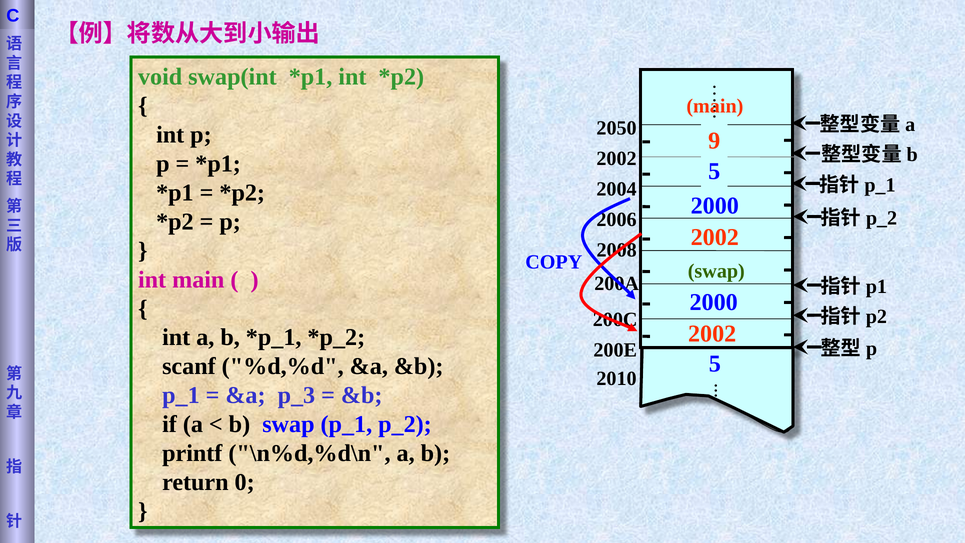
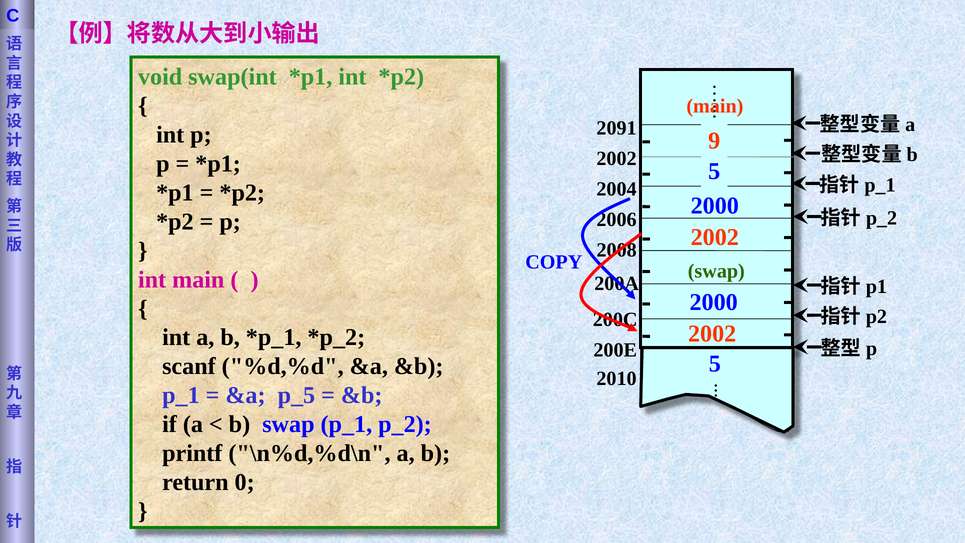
2050: 2050 -> 2091
p_3: p_3 -> p_5
